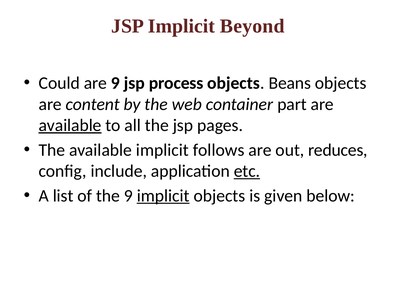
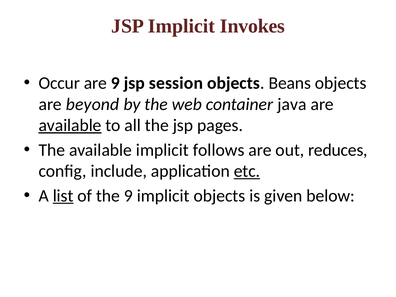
Beyond: Beyond -> Invokes
Could: Could -> Occur
process: process -> session
content: content -> beyond
part: part -> java
list underline: none -> present
implicit at (163, 196) underline: present -> none
